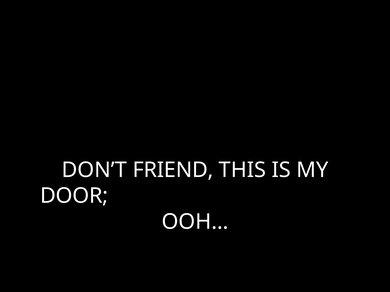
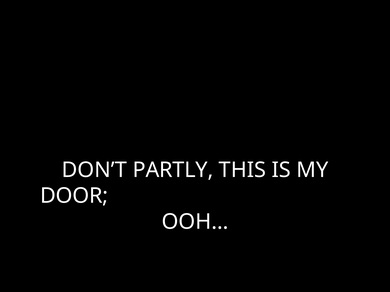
FRIEND: FRIEND -> PARTLY
